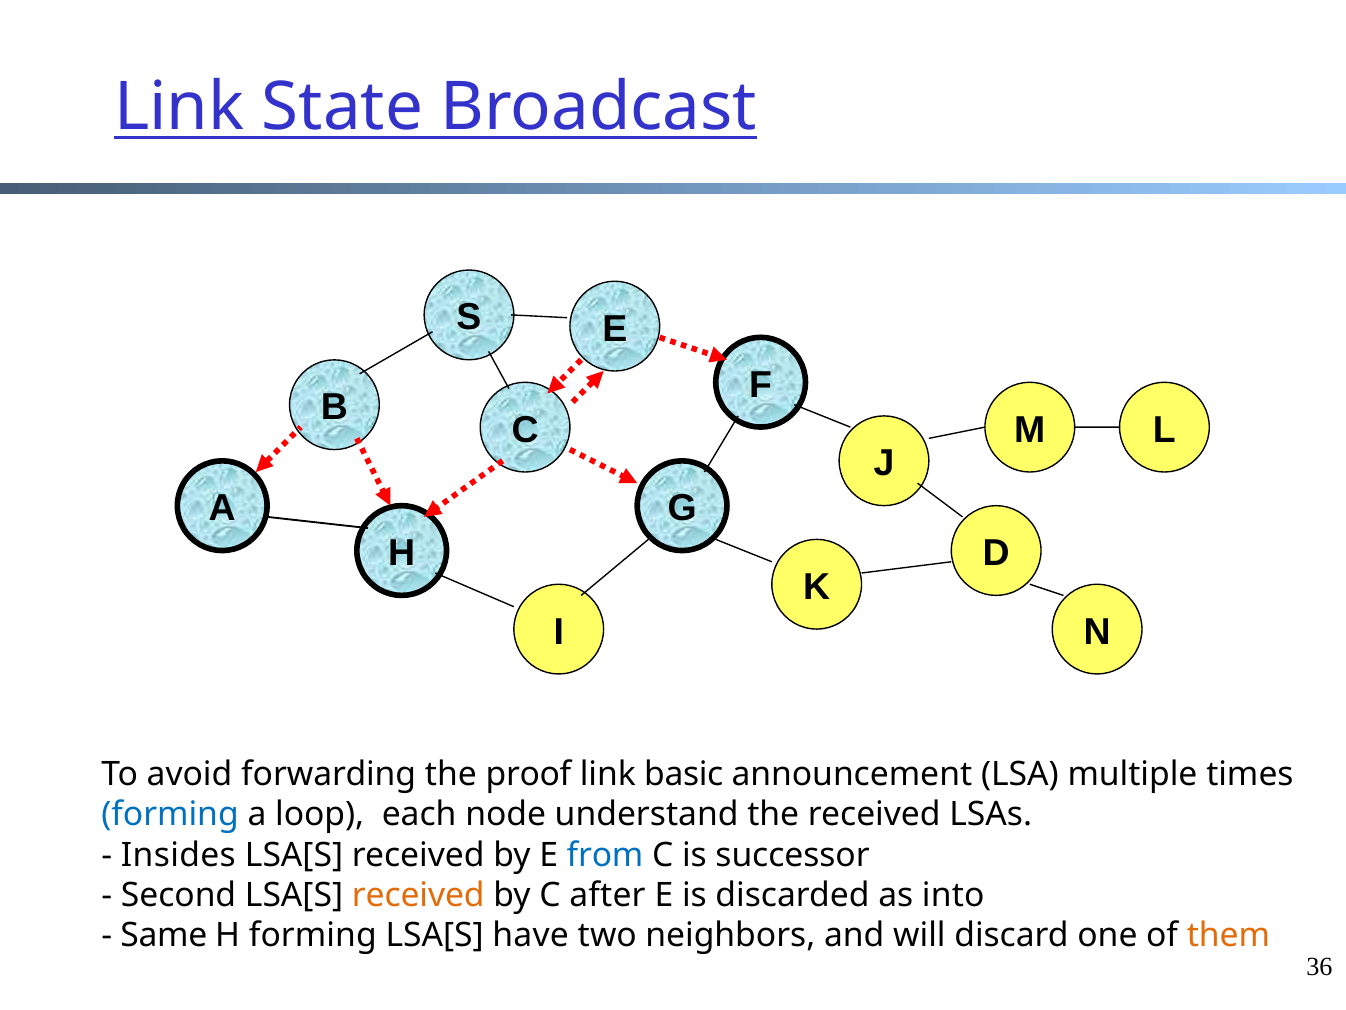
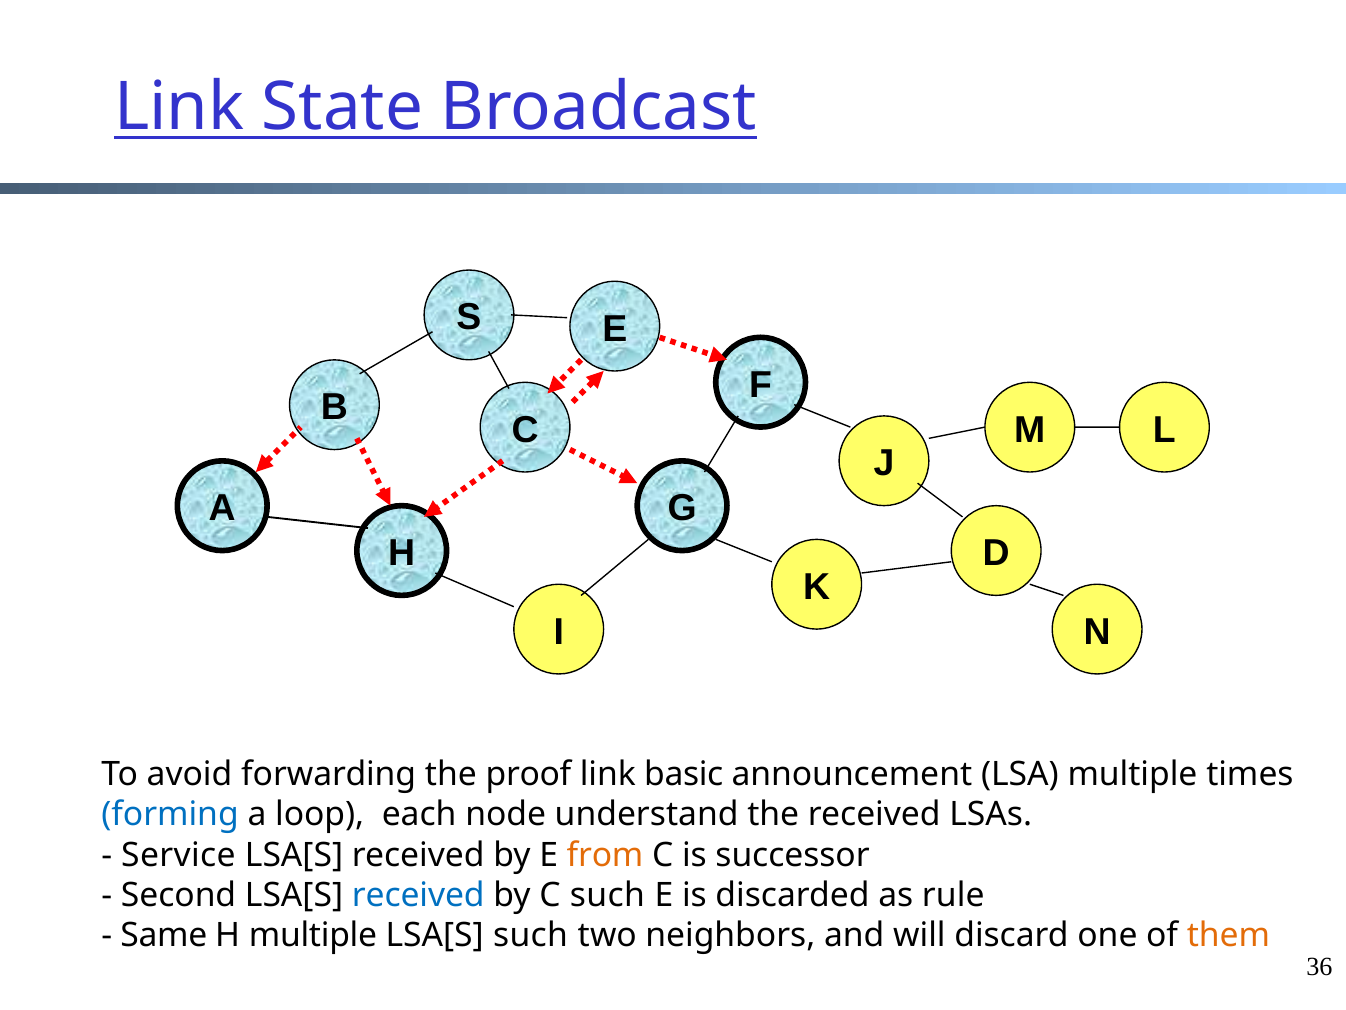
Insides: Insides -> Service
from colour: blue -> orange
received at (418, 895) colour: orange -> blue
C after: after -> such
into: into -> rule
H forming: forming -> multiple
LSA[S have: have -> such
